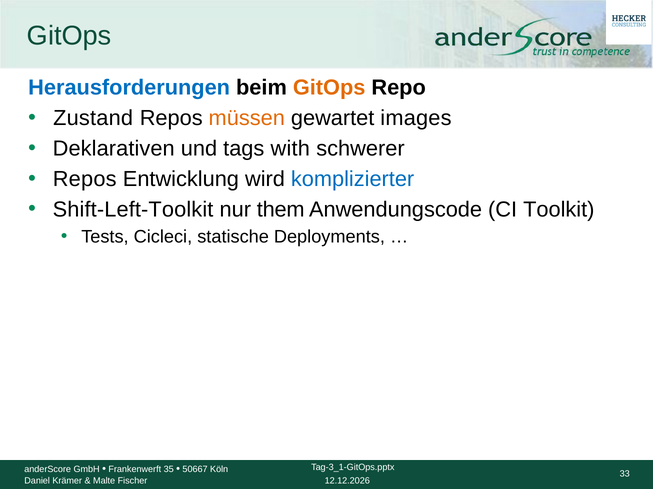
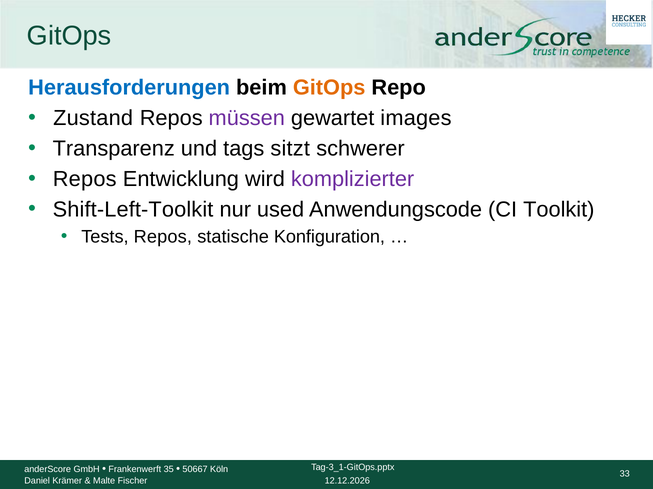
müssen colour: orange -> purple
Deklarativen: Deklarativen -> Transparenz
with: with -> sitzt
komplizierter colour: blue -> purple
them: them -> used
Tests Cicleci: Cicleci -> Repos
Deployments: Deployments -> Konfiguration
